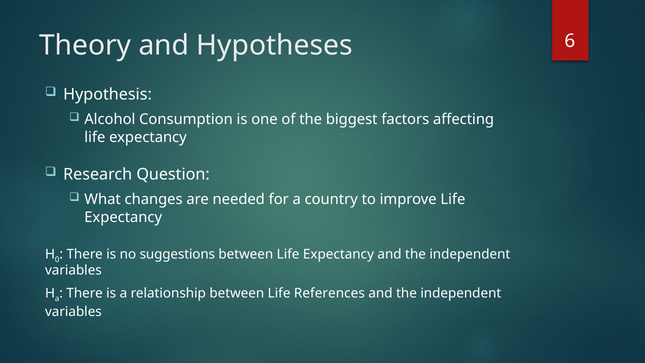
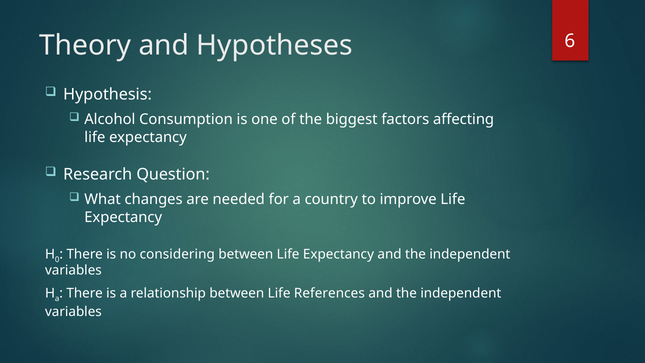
suggestions: suggestions -> considering
